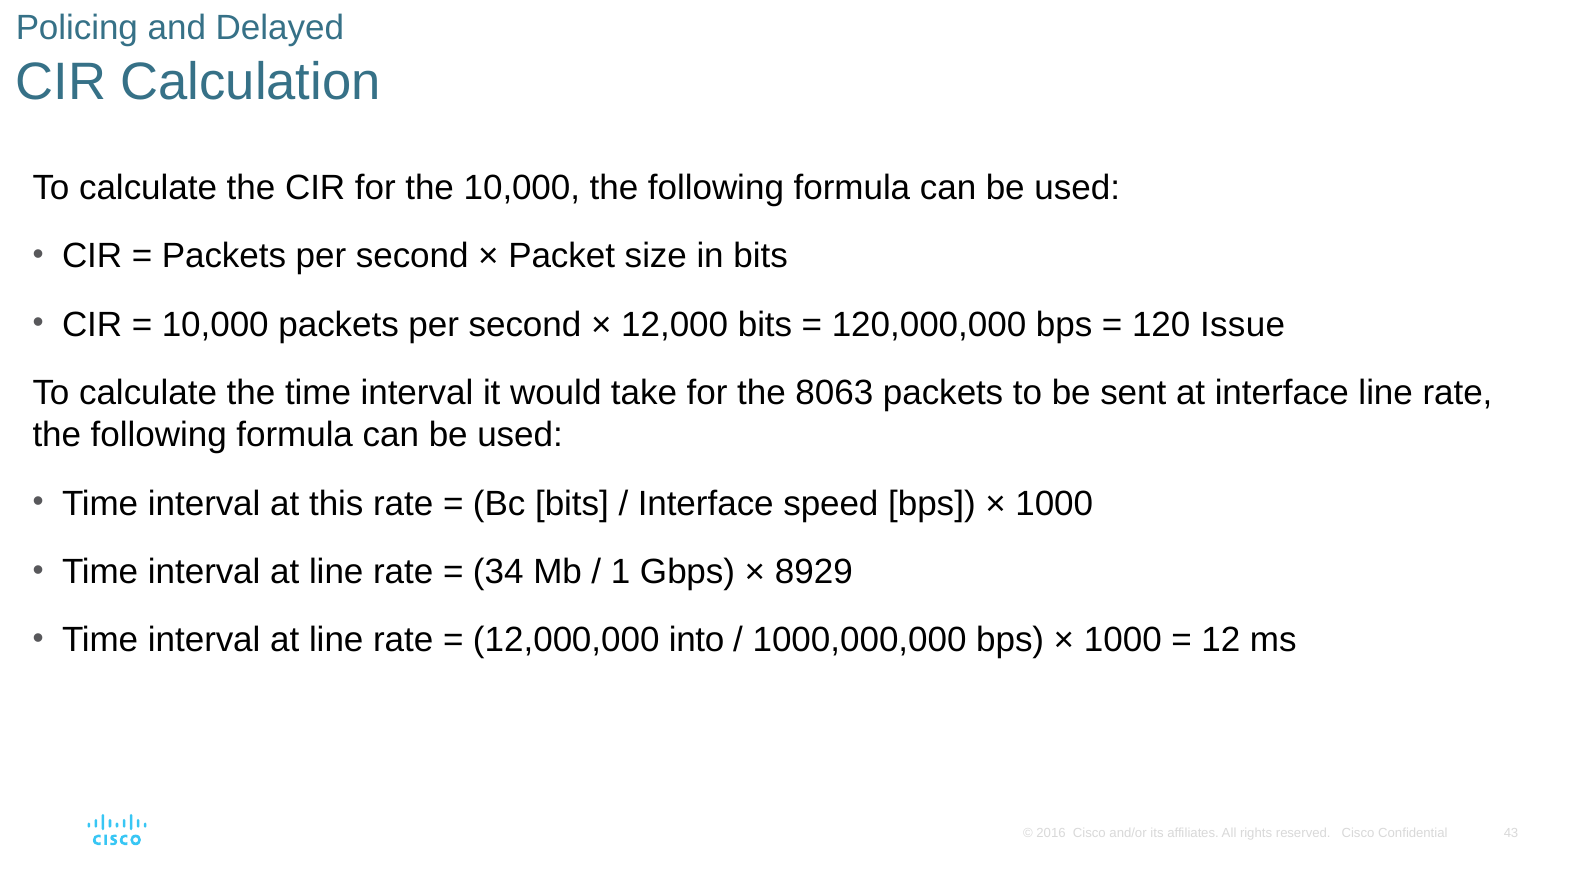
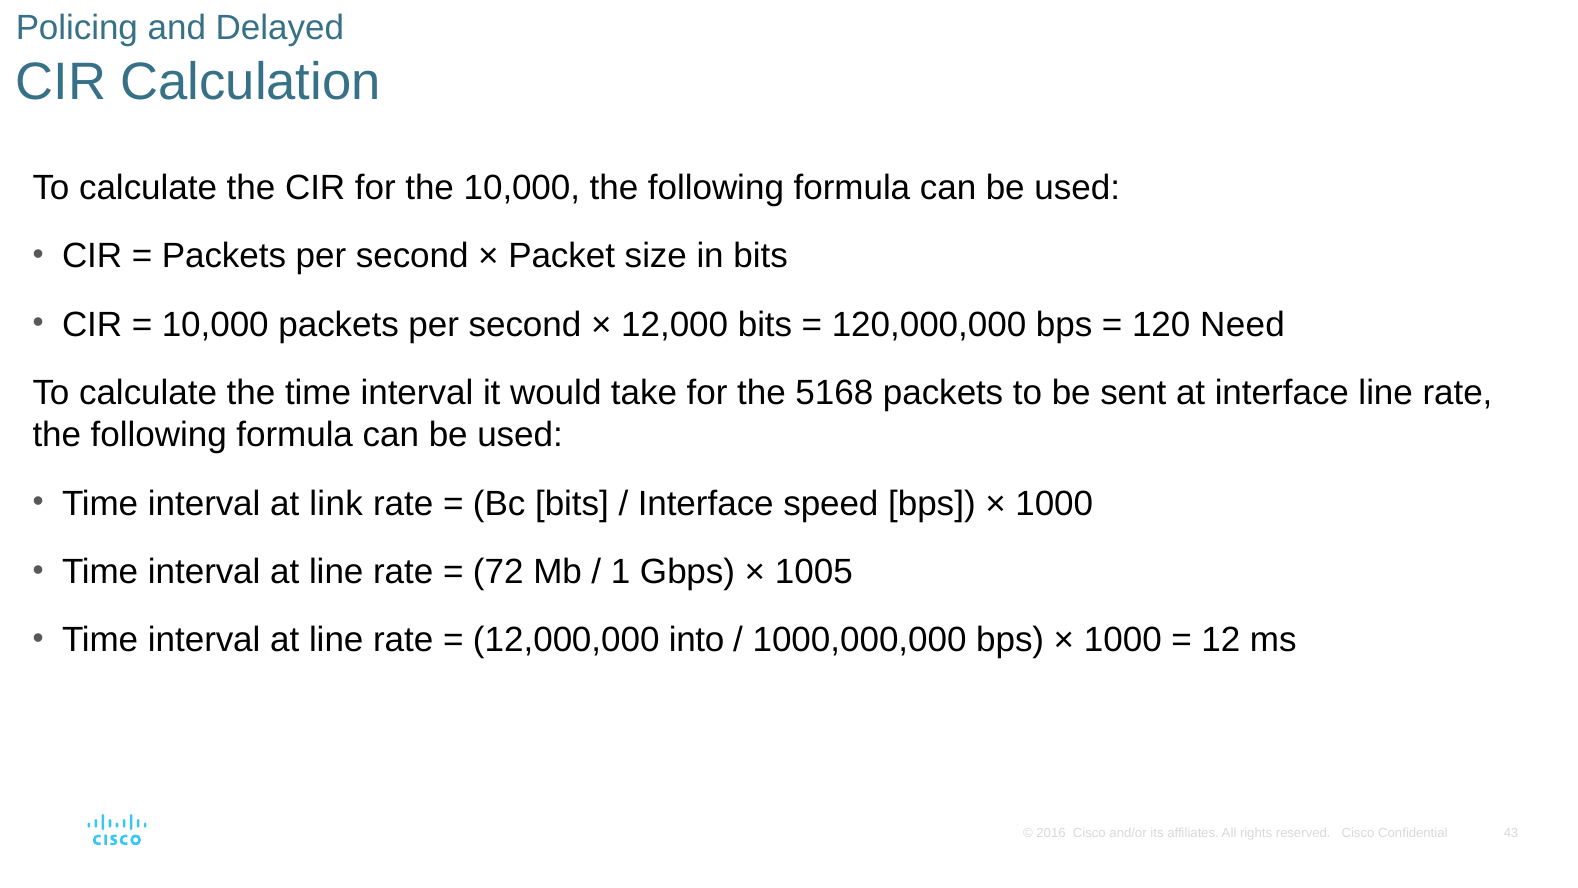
Issue: Issue -> Need
8063: 8063 -> 5168
this: this -> link
34: 34 -> 72
8929: 8929 -> 1005
